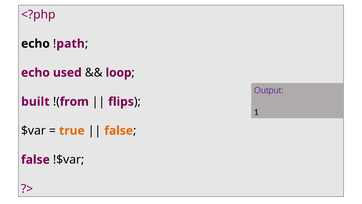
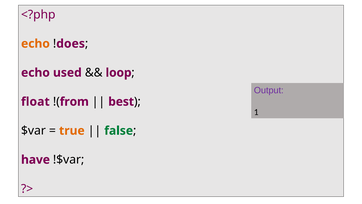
echo at (35, 44) colour: black -> orange
path: path -> does
built: built -> float
flips: flips -> best
false at (119, 130) colour: orange -> green
false at (35, 159): false -> have
